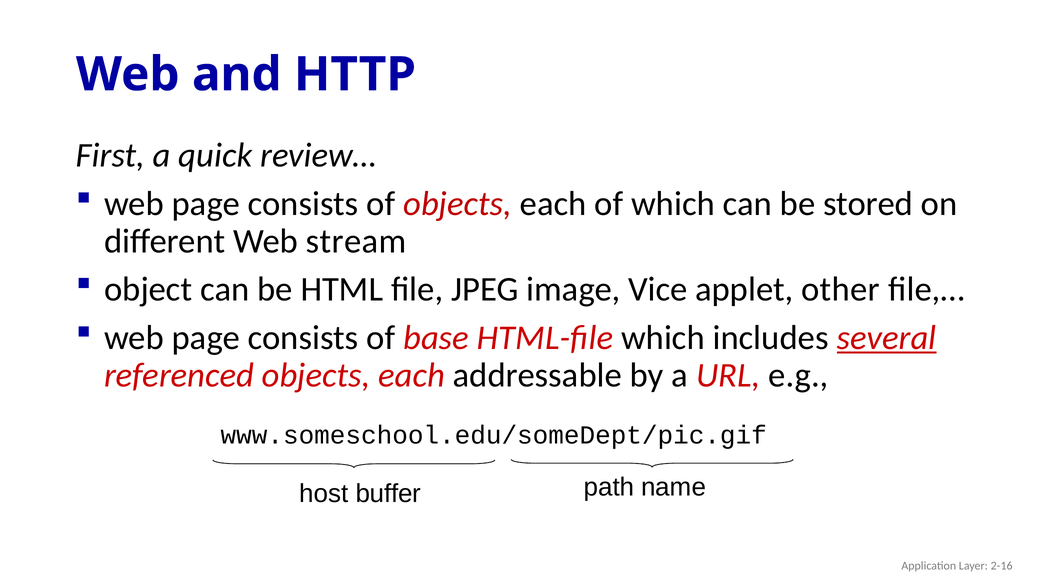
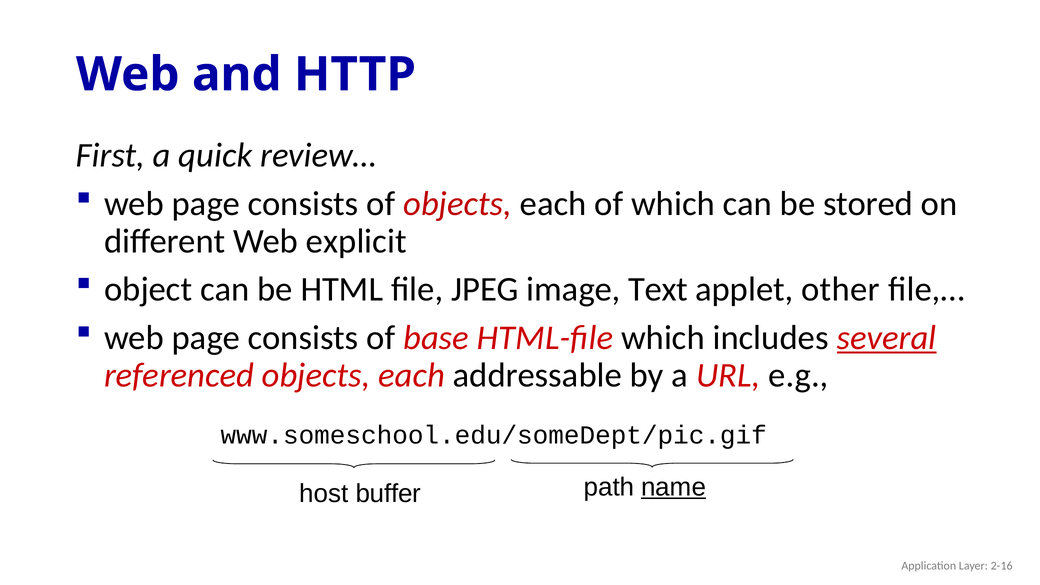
stream: stream -> explicit
Vice: Vice -> Text
name underline: none -> present
